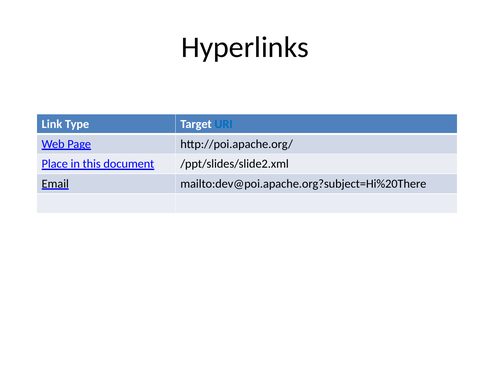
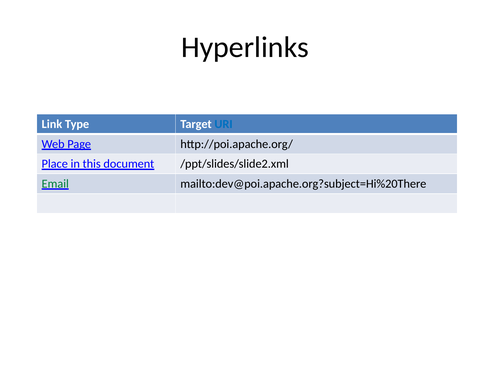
Email colour: black -> green
